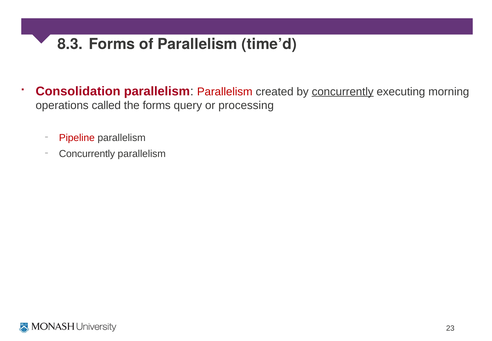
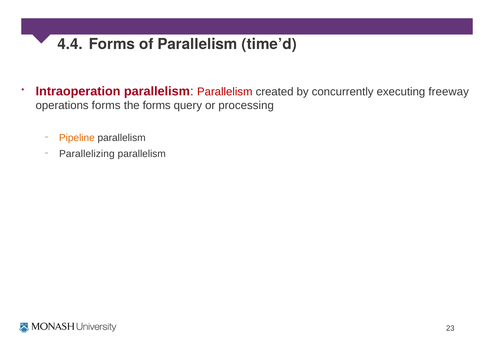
8.3: 8.3 -> 4.4
Consolidation: Consolidation -> Intraoperation
concurrently at (343, 91) underline: present -> none
morning: morning -> freeway
operations called: called -> forms
Pipeline colour: red -> orange
Concurrently at (87, 154): Concurrently -> Parallelizing
